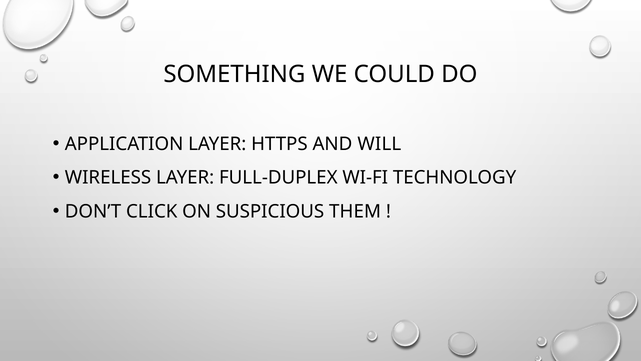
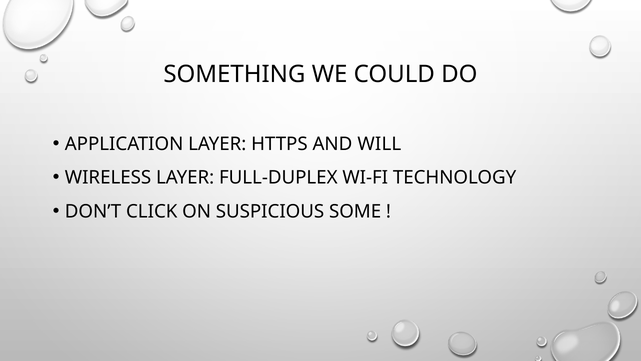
THEM: THEM -> SOME
